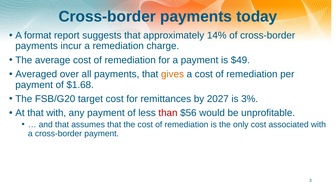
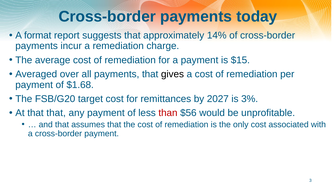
$49: $49 -> $15
gives colour: orange -> black
that with: with -> that
